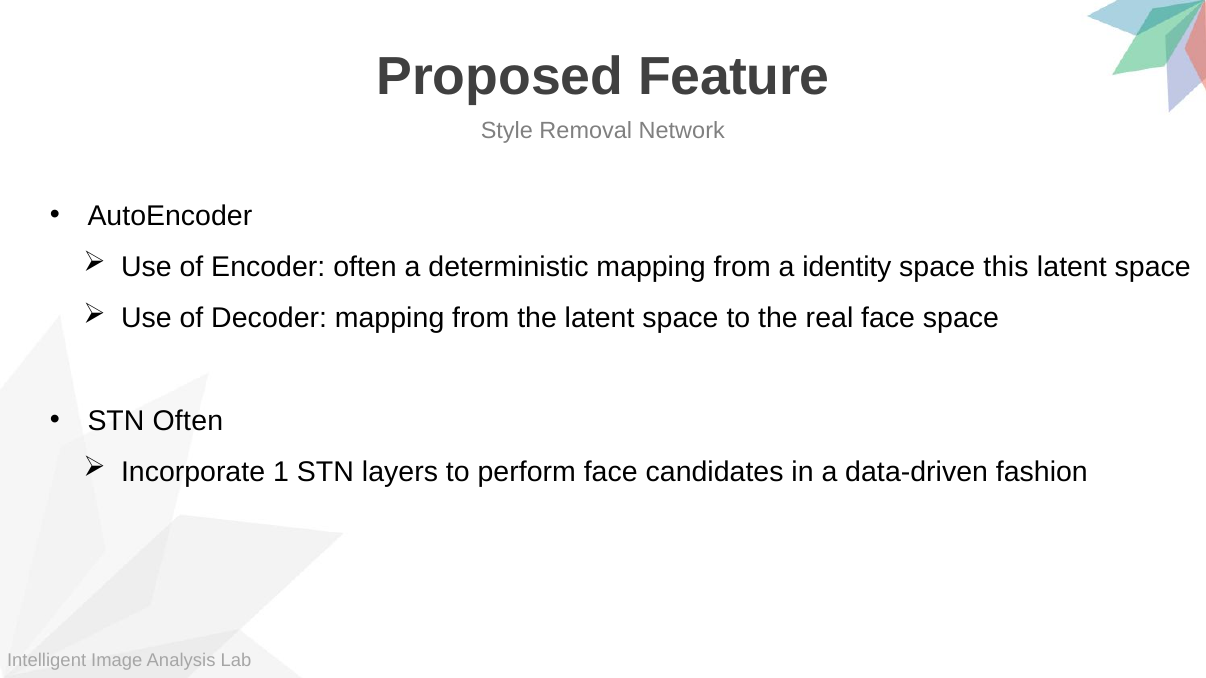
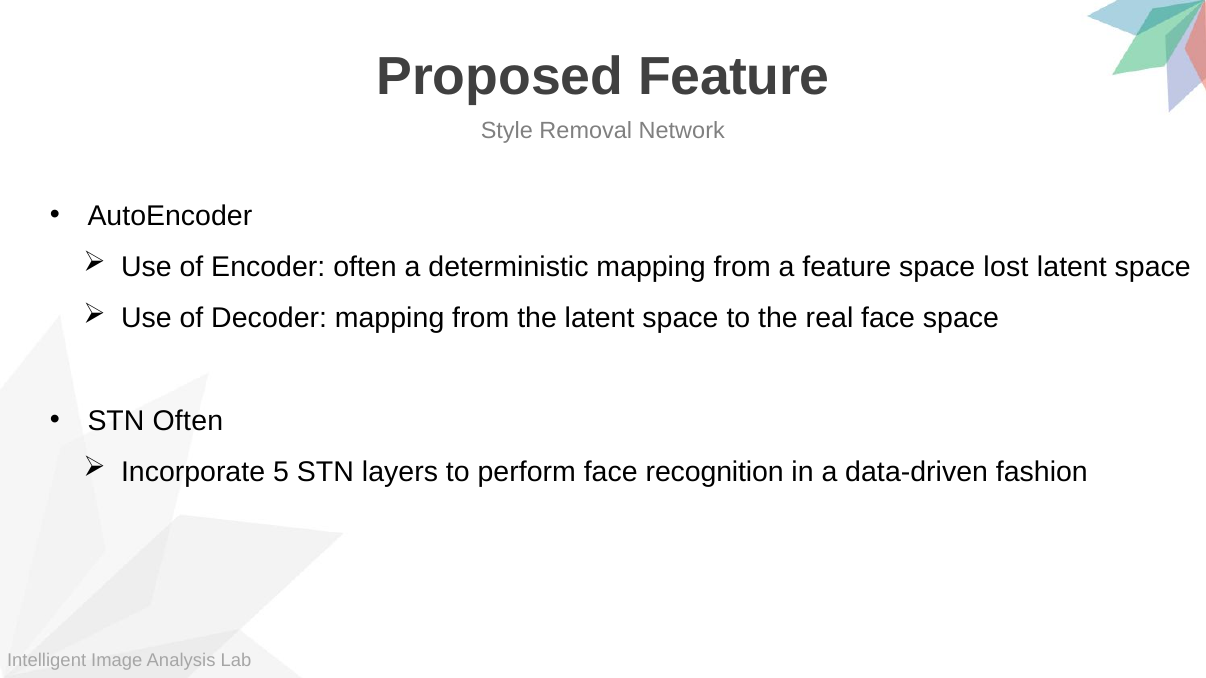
a identity: identity -> feature
this: this -> lost
1: 1 -> 5
candidates: candidates -> recognition
